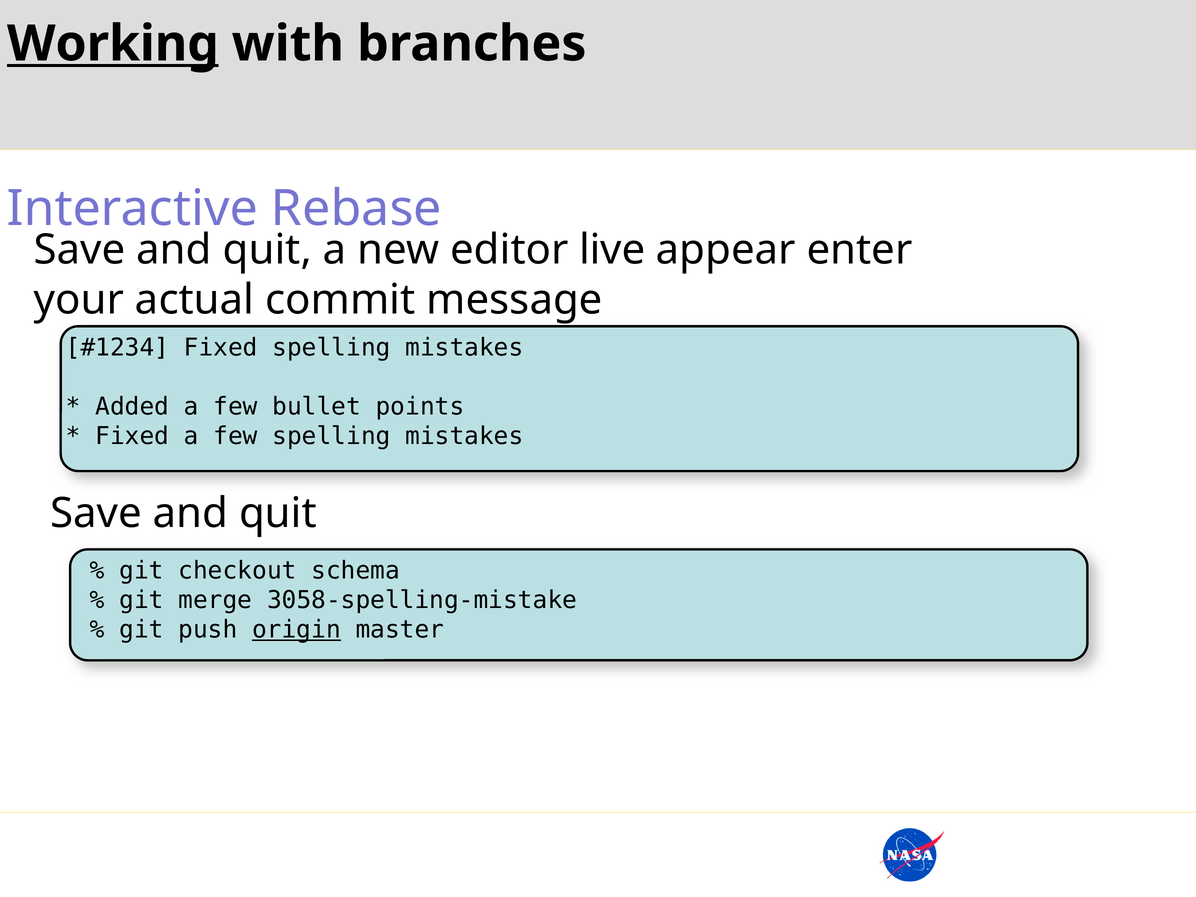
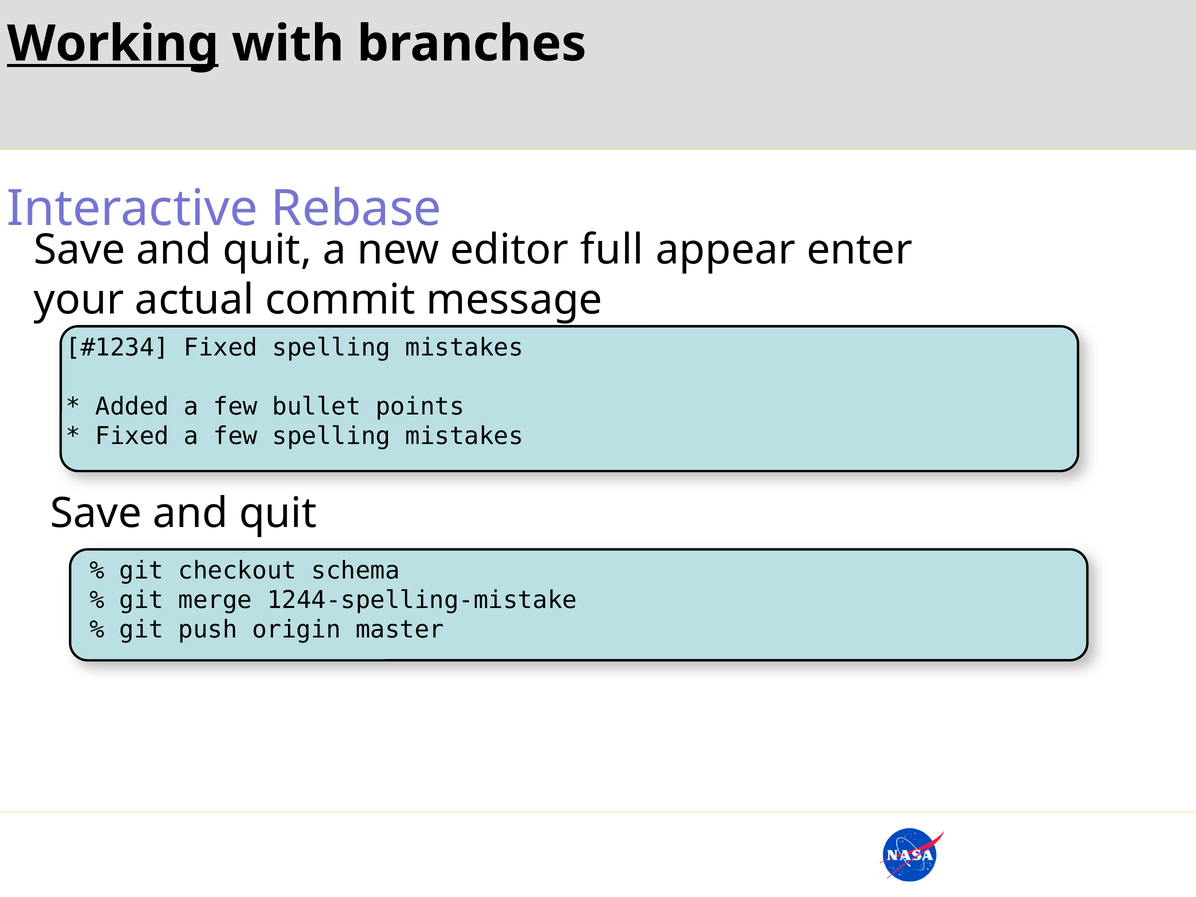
live: live -> full
3058-spelling-mistake: 3058-spelling-mistake -> 1244-spelling-mistake
origin underline: present -> none
